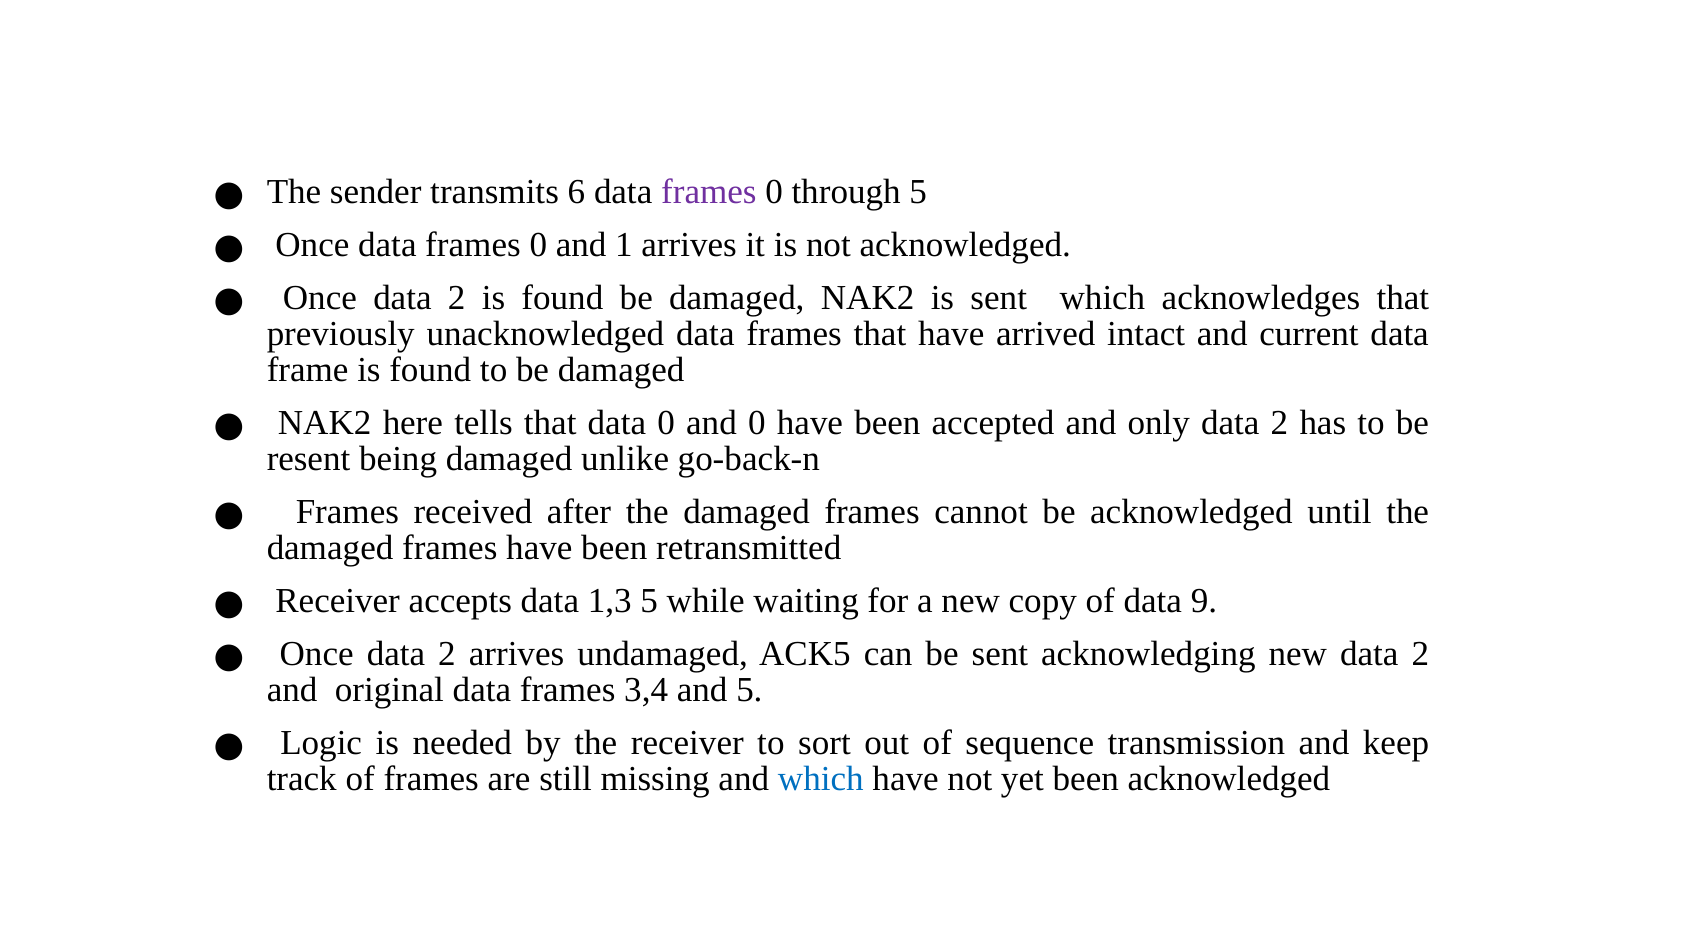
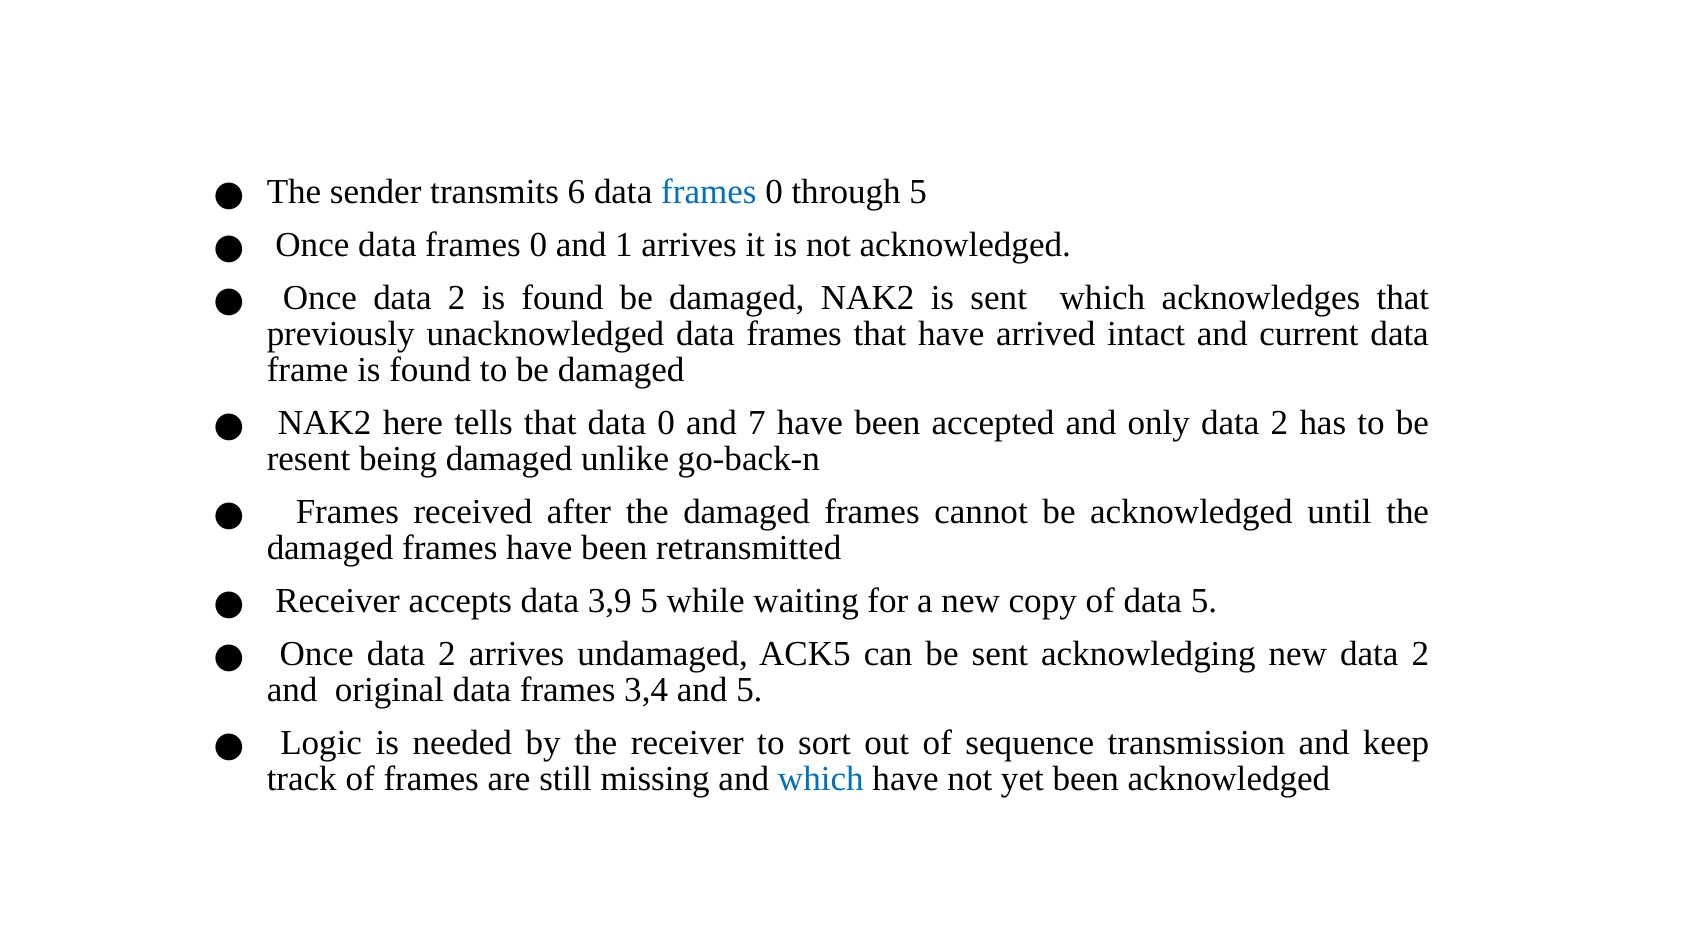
frames at (709, 192) colour: purple -> blue
and 0: 0 -> 7
1,3: 1,3 -> 3,9
data 9: 9 -> 5
